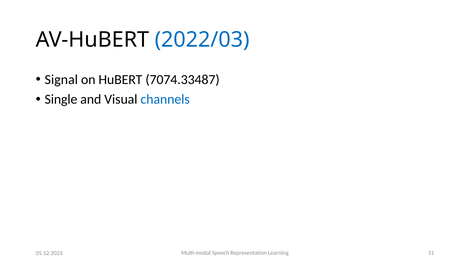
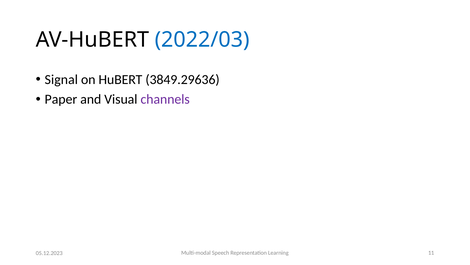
7074.33487: 7074.33487 -> 3849.29636
Single: Single -> Paper
channels colour: blue -> purple
